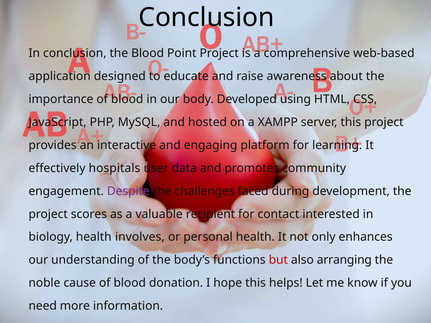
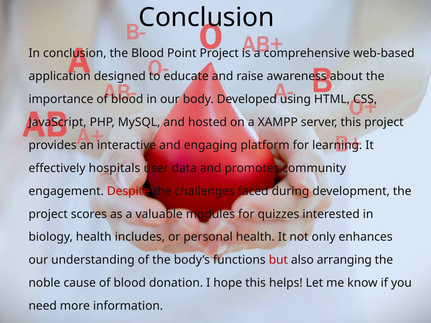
Despite colour: purple -> red
recipient: recipient -> modules
contact: contact -> quizzes
involves: involves -> includes
